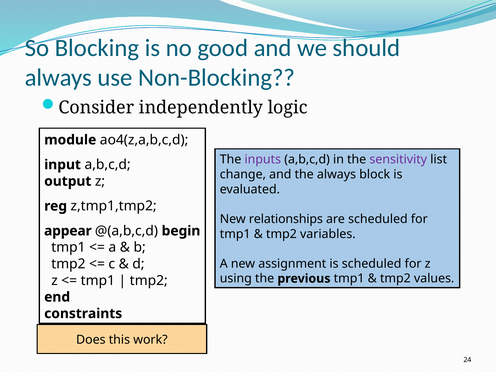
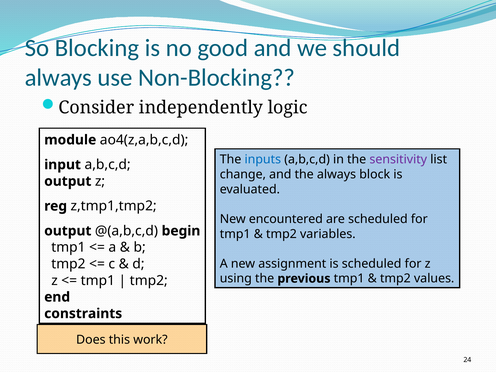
inputs colour: purple -> blue
relationships: relationships -> encountered
appear at (68, 231): appear -> output
